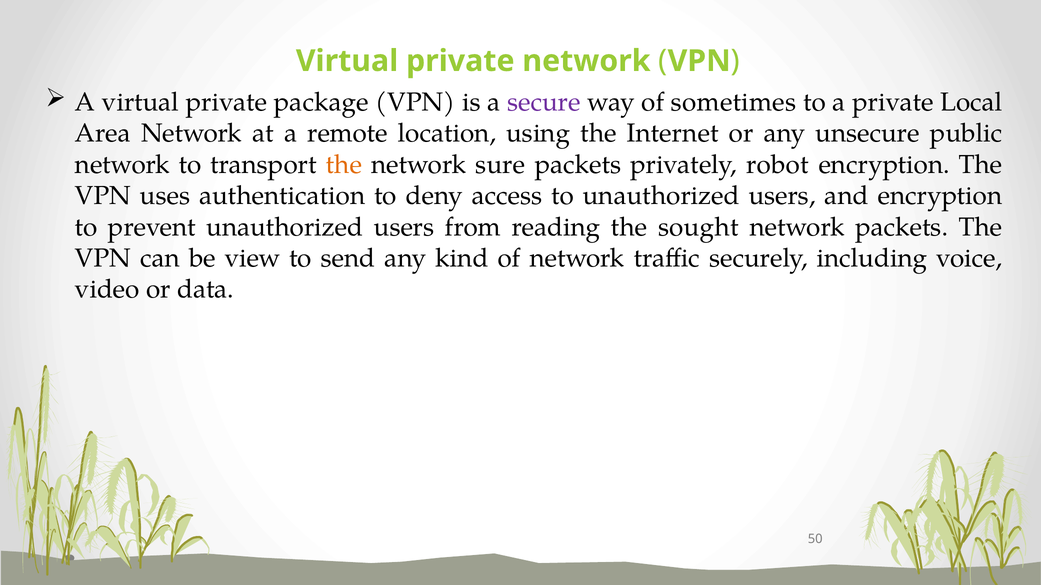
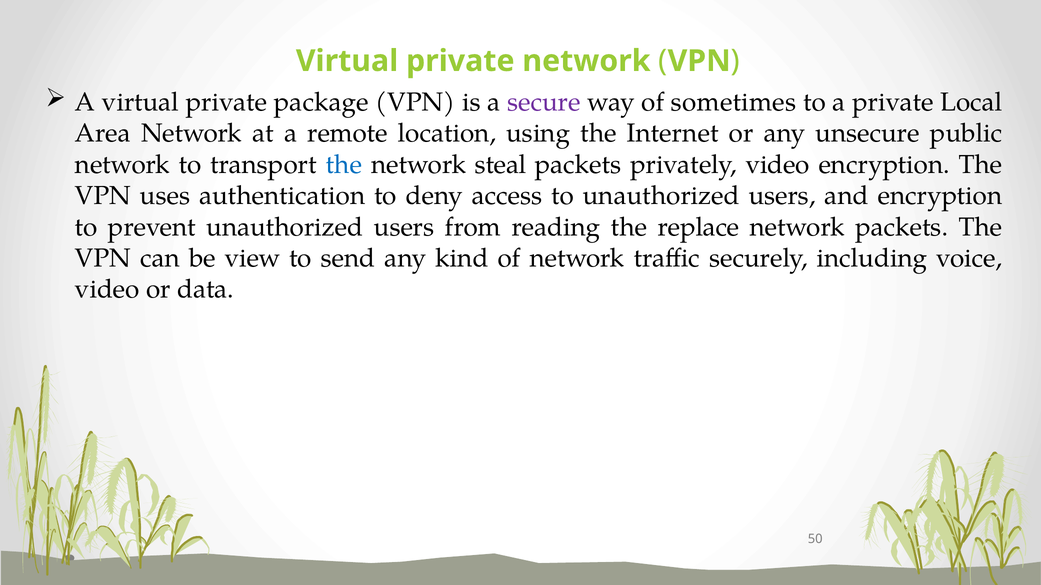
the at (344, 165) colour: orange -> blue
sure: sure -> steal
privately robot: robot -> video
sought: sought -> replace
